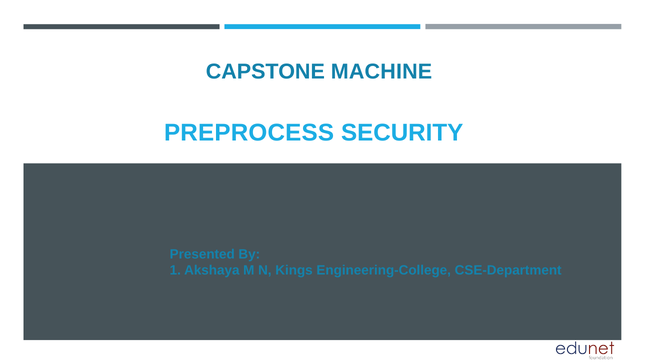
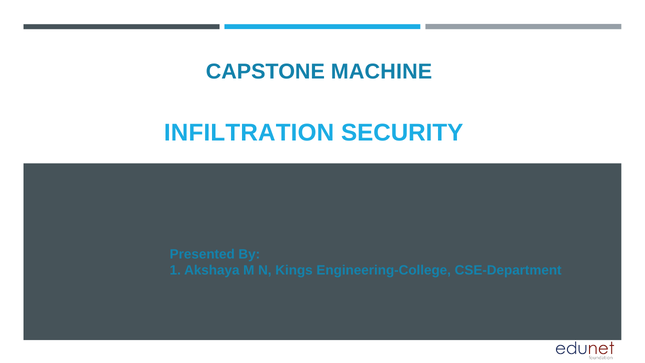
PREPROCESS: PREPROCESS -> INFILTRATION
